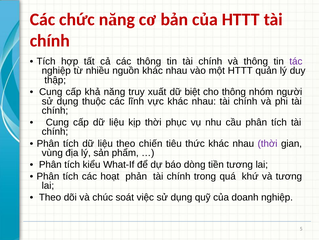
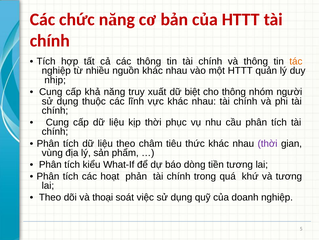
tác colour: purple -> orange
thập: thập -> nhịp
chiến: chiến -> châm
chúc: chúc -> thoại
